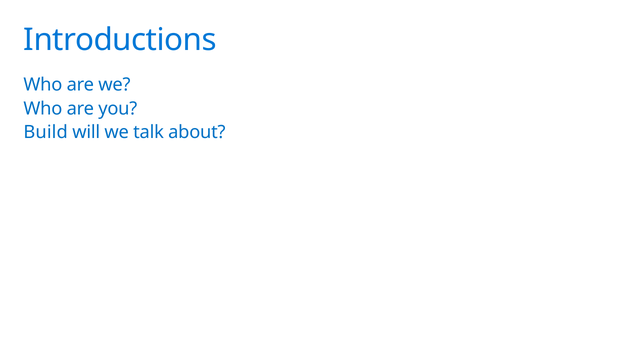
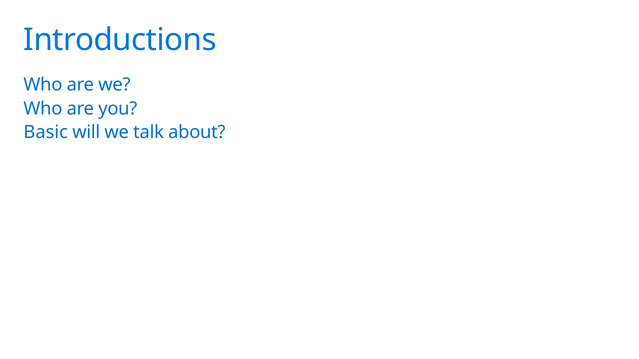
Build: Build -> Basic
